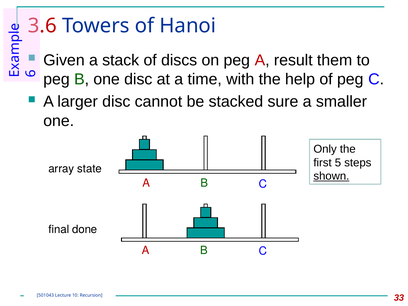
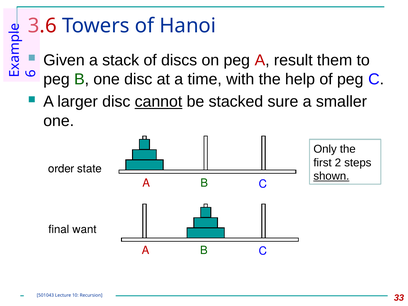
cannot underline: none -> present
5: 5 -> 2
array: array -> order
done: done -> want
